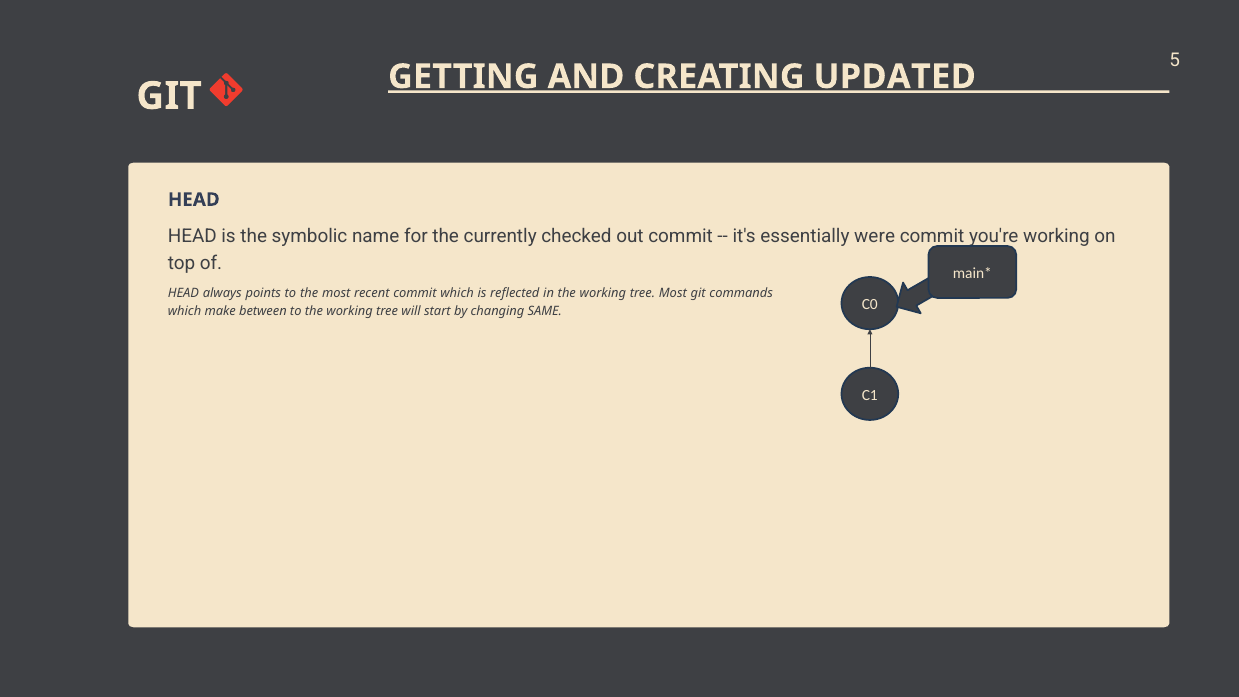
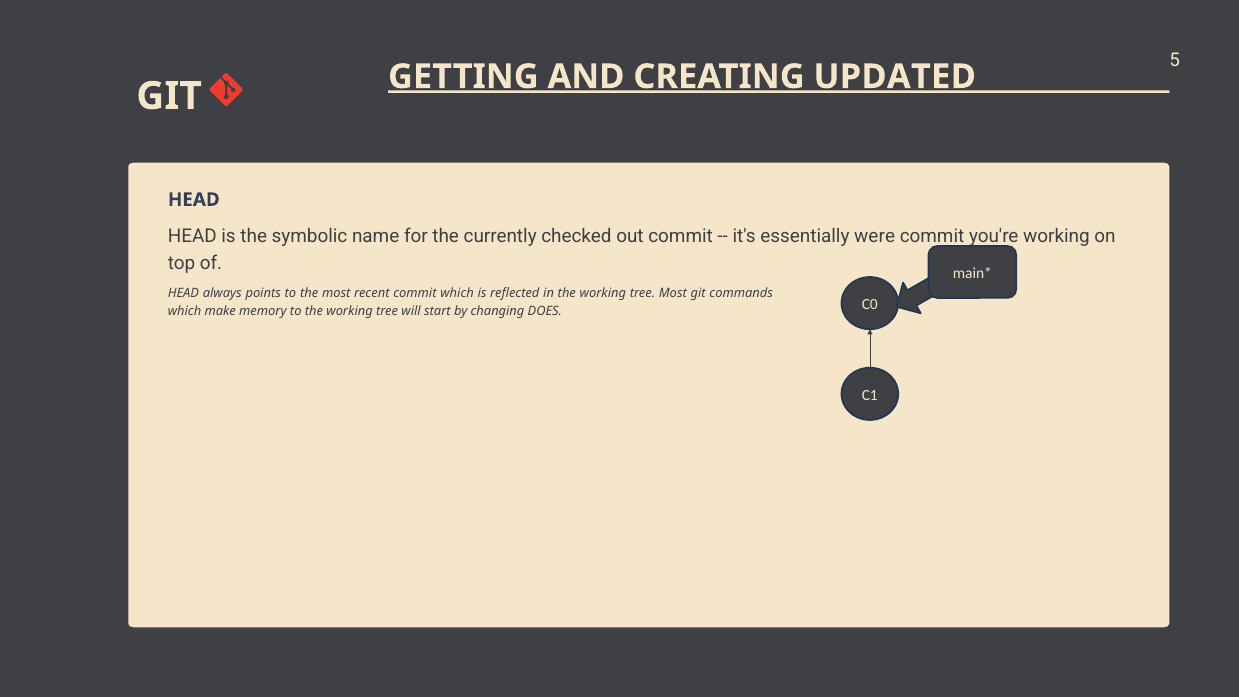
between: between -> memory
SAME: SAME -> DOES
